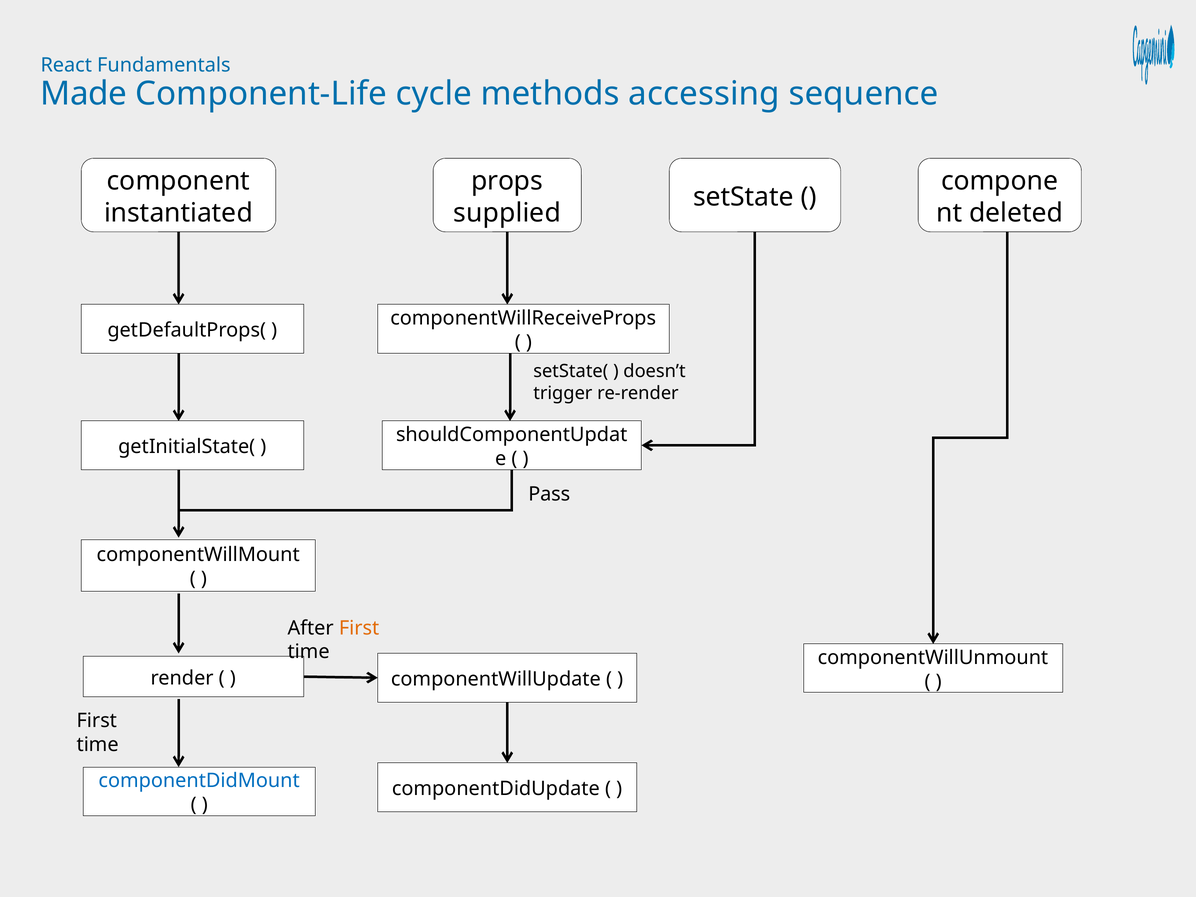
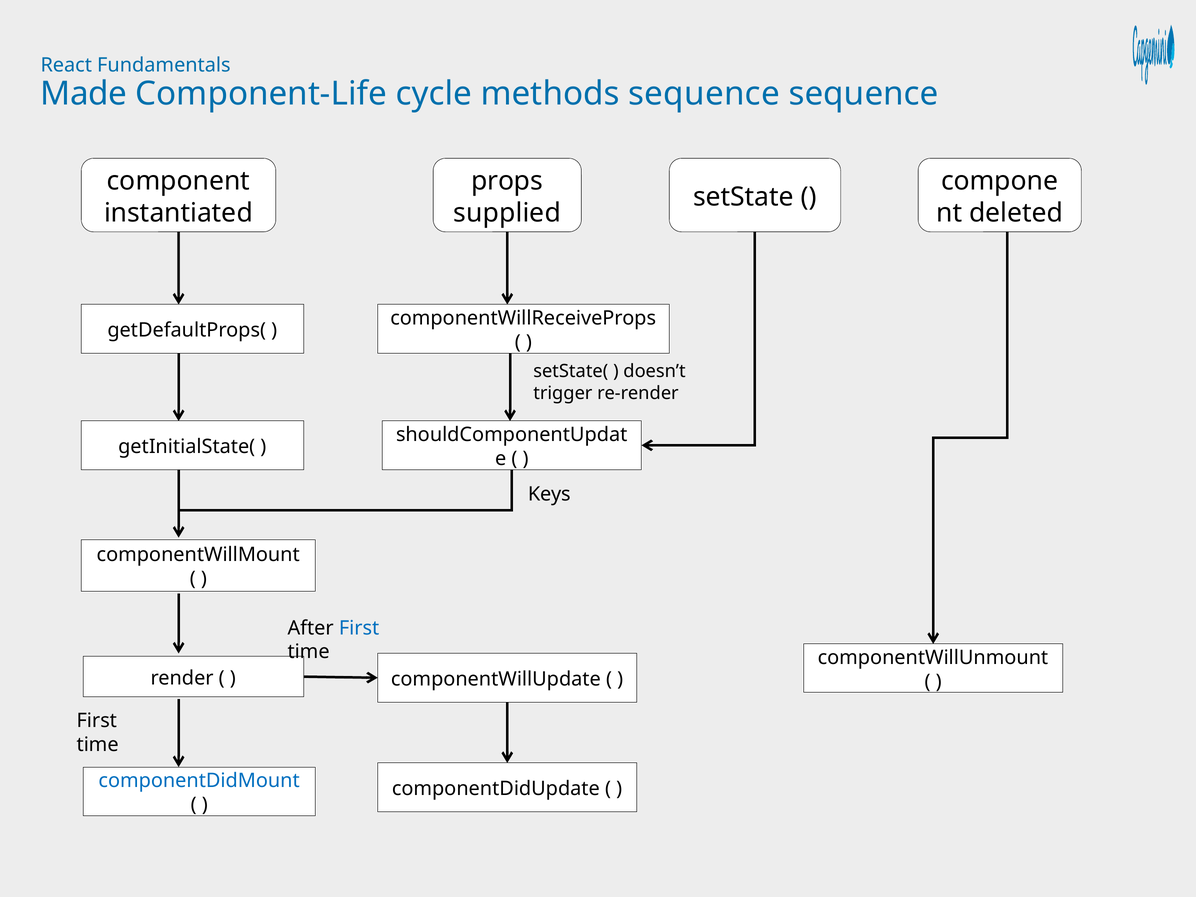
methods accessing: accessing -> sequence
Pass: Pass -> Keys
First at (359, 628) colour: orange -> blue
